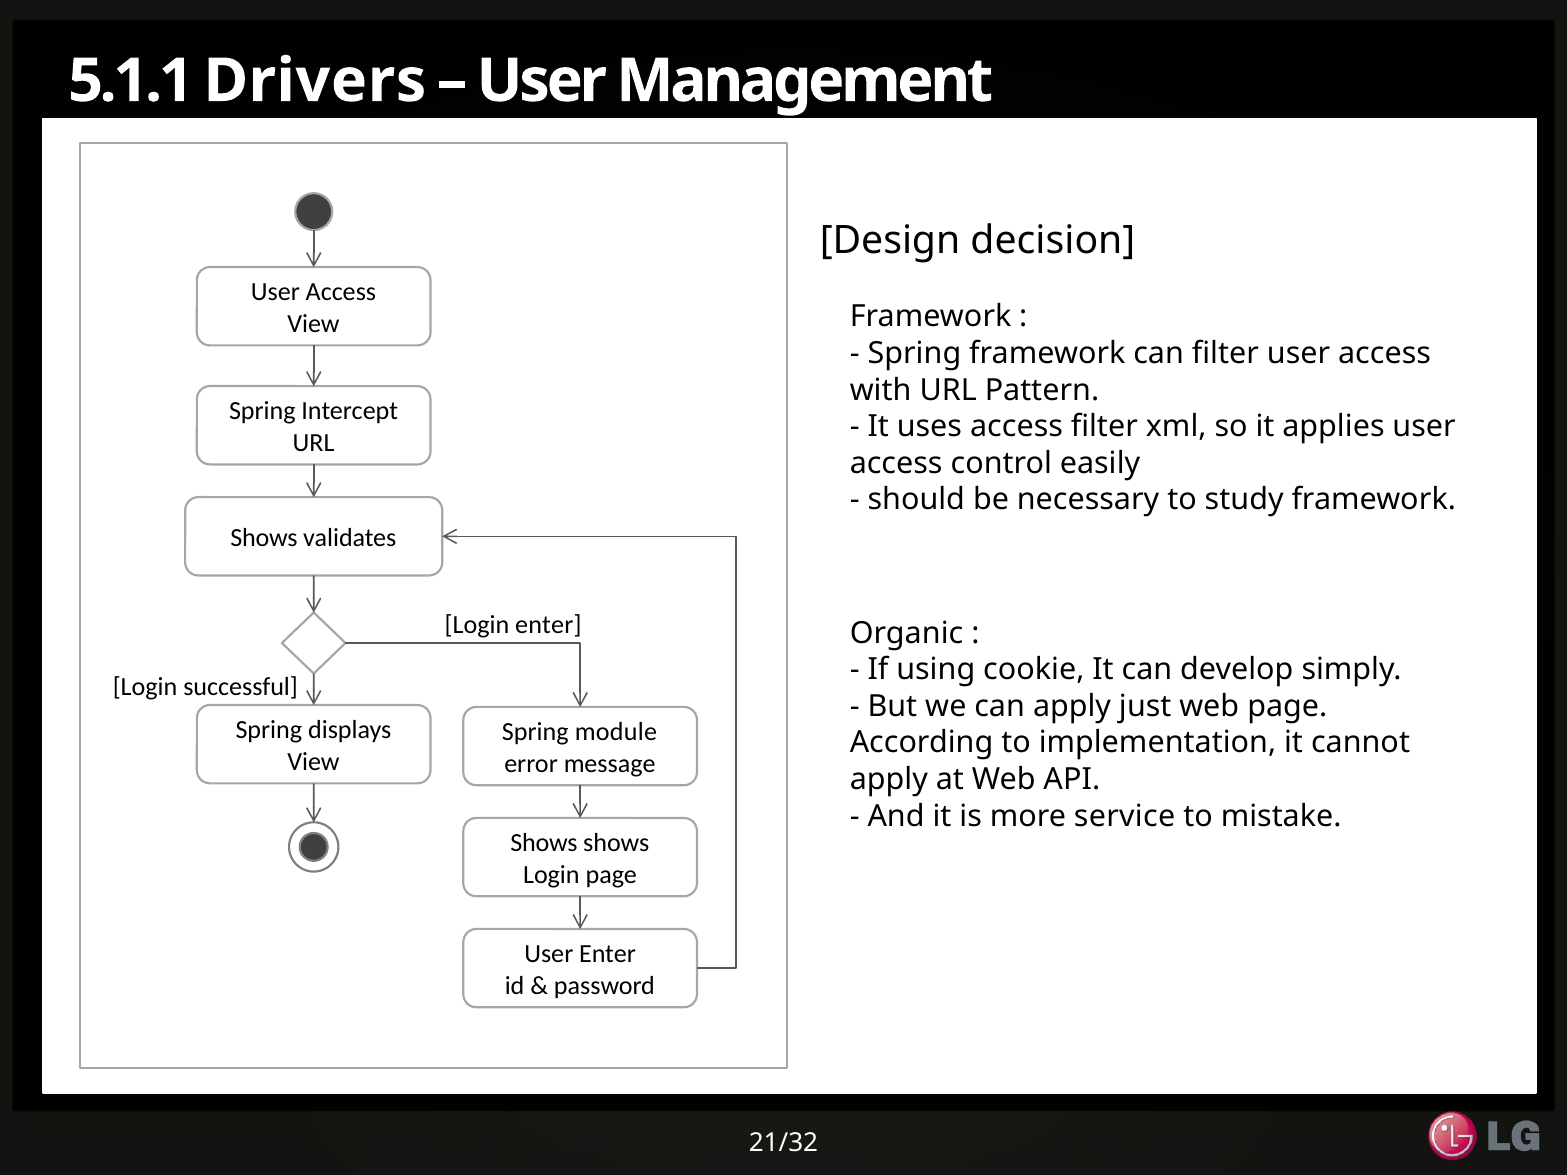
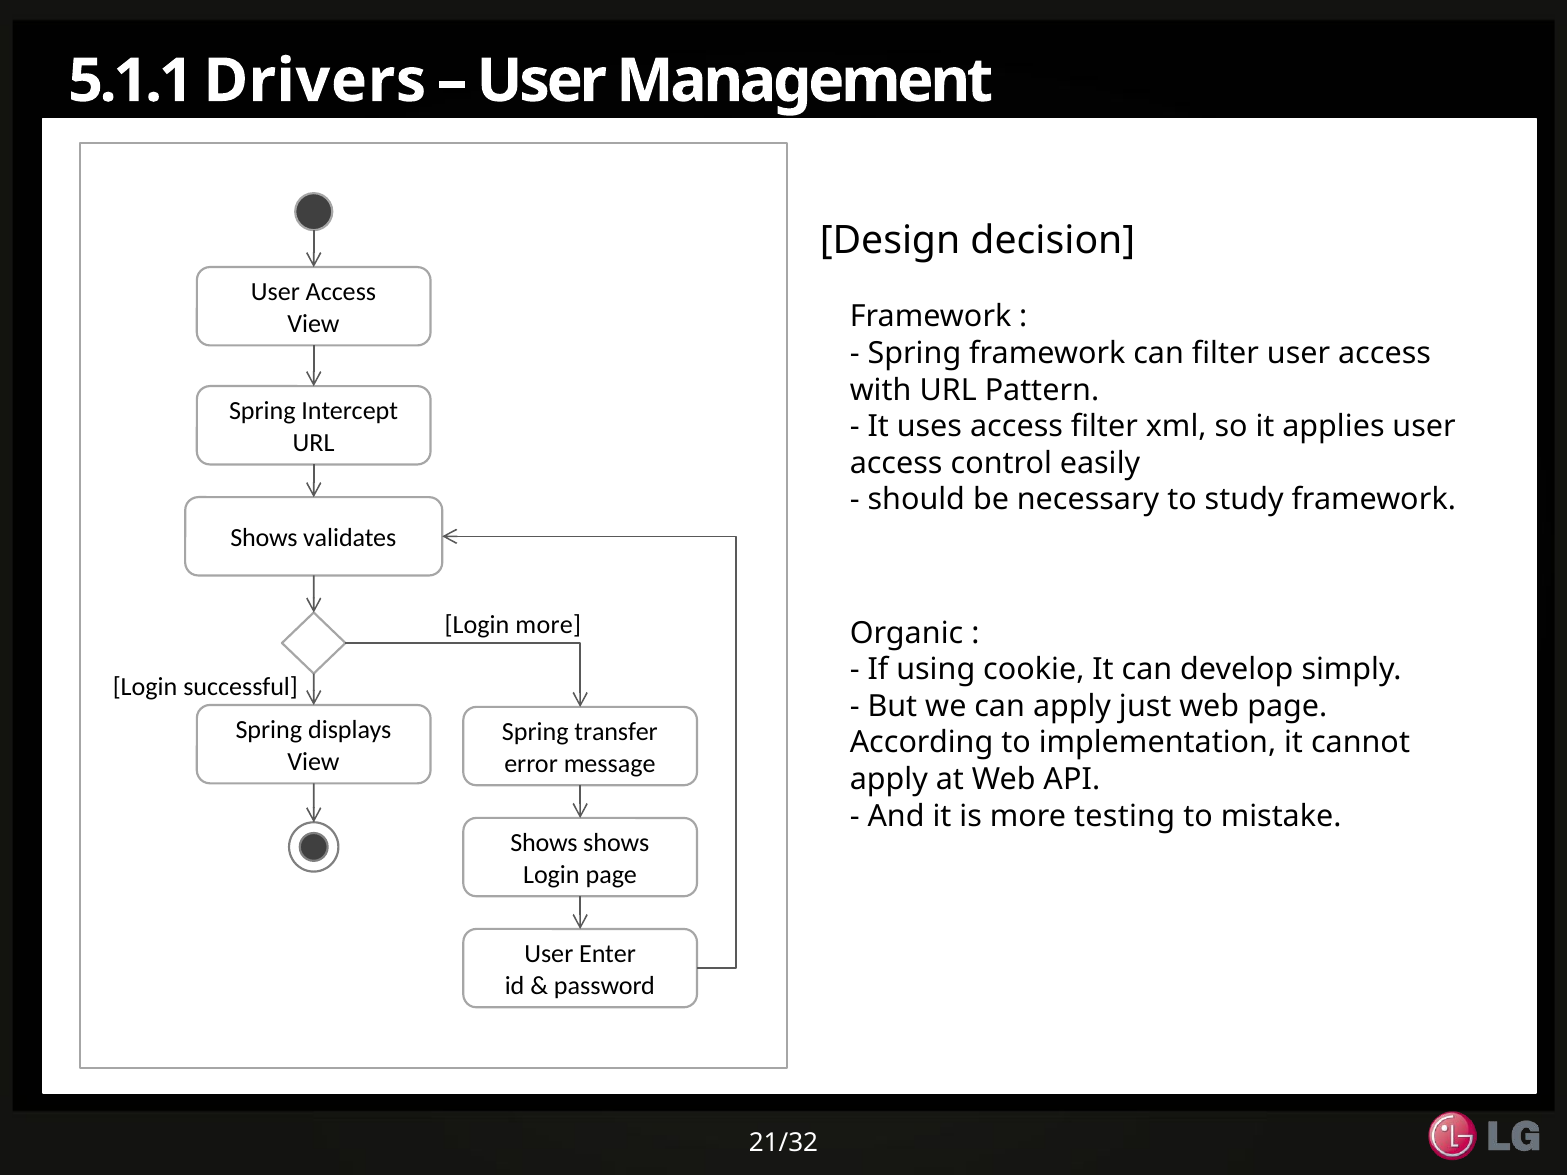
Login enter: enter -> more
module: module -> transfer
service: service -> testing
